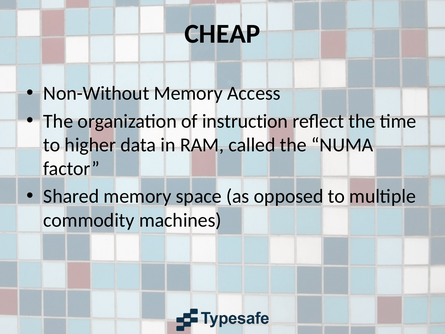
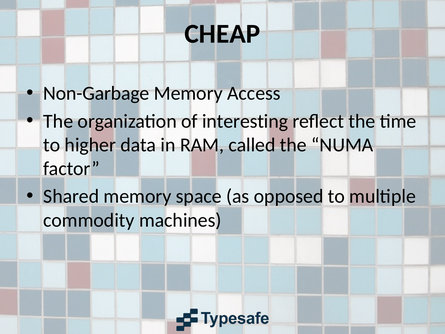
Non-Without: Non-Without -> Non-Garbage
instruction: instruction -> interesting
